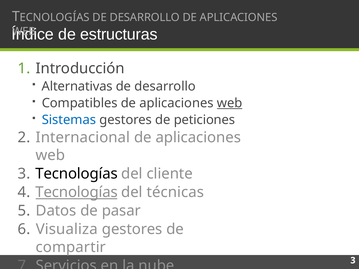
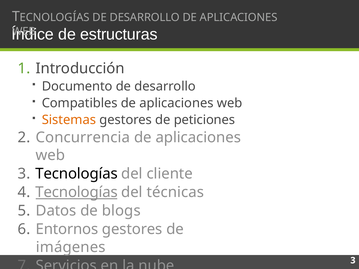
Alternativas: Alternativas -> Documento
web at (230, 103) underline: present -> none
Sistemas colour: blue -> orange
Internacional: Internacional -> Concurrencia
pasar: pasar -> blogs
Visualiza: Visualiza -> Entornos
compartir: compartir -> imágenes
